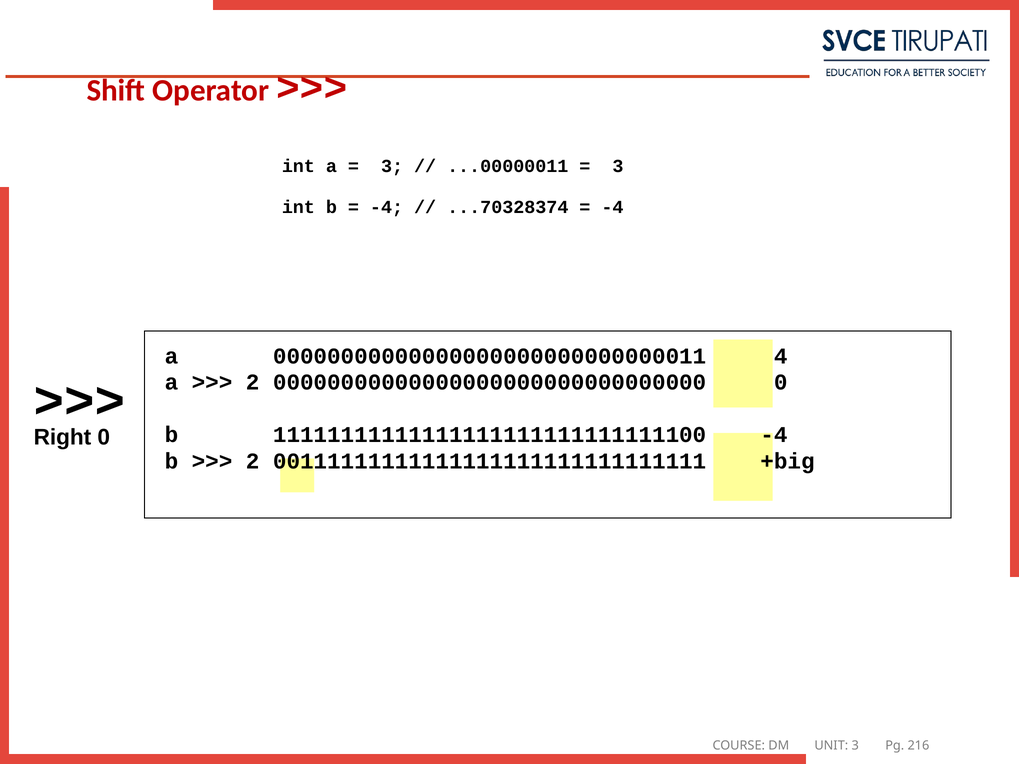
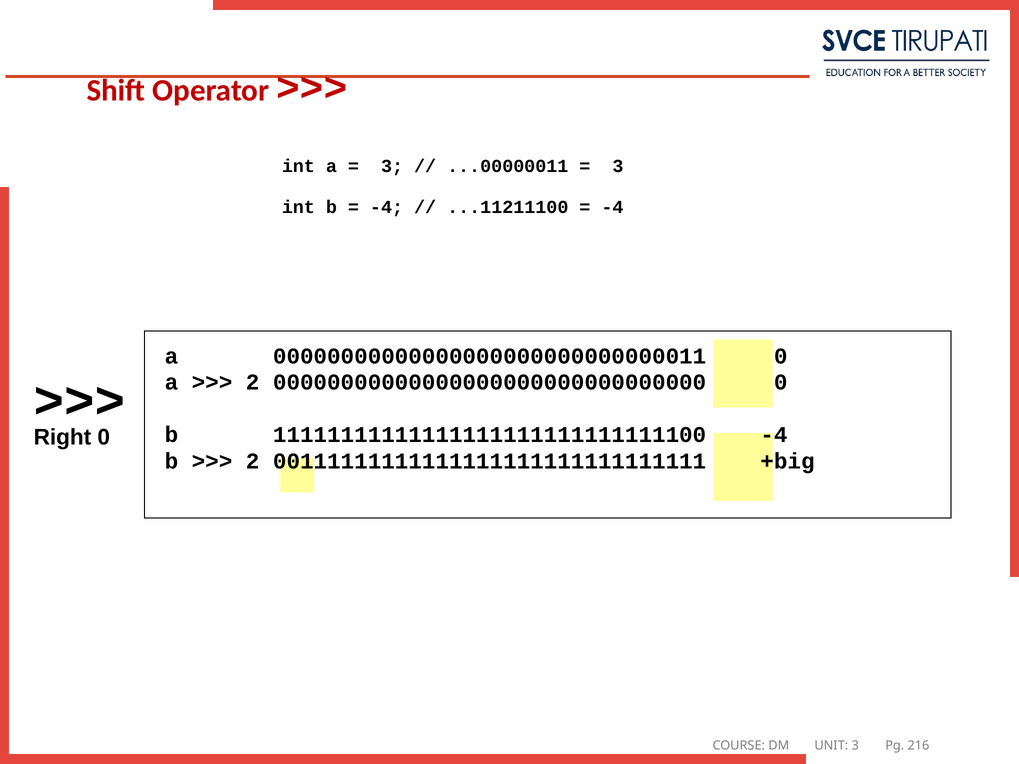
...70328374: ...70328374 -> ...11211100
00000000000000000000000000000011 4: 4 -> 0
